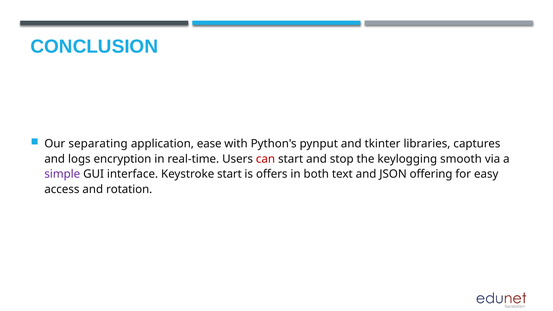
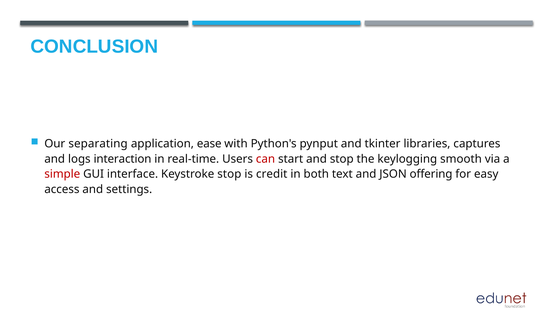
encryption: encryption -> interaction
simple colour: purple -> red
Keystroke start: start -> stop
offers: offers -> credit
rotation: rotation -> settings
